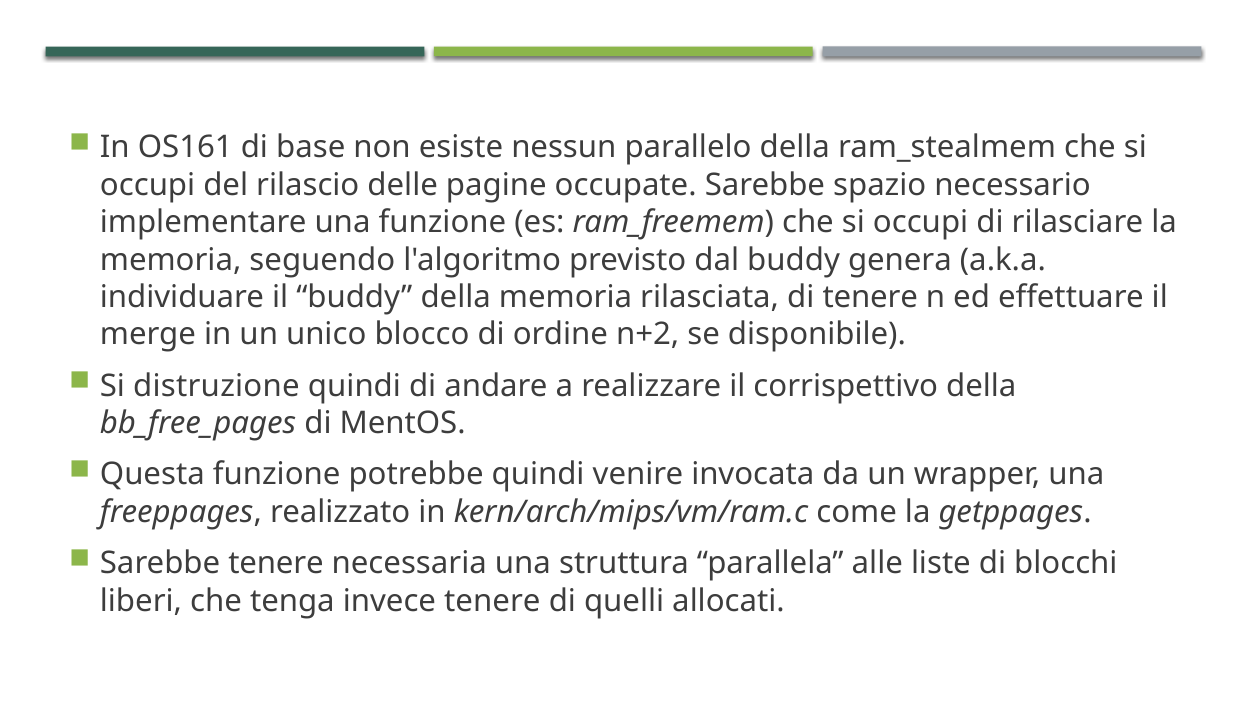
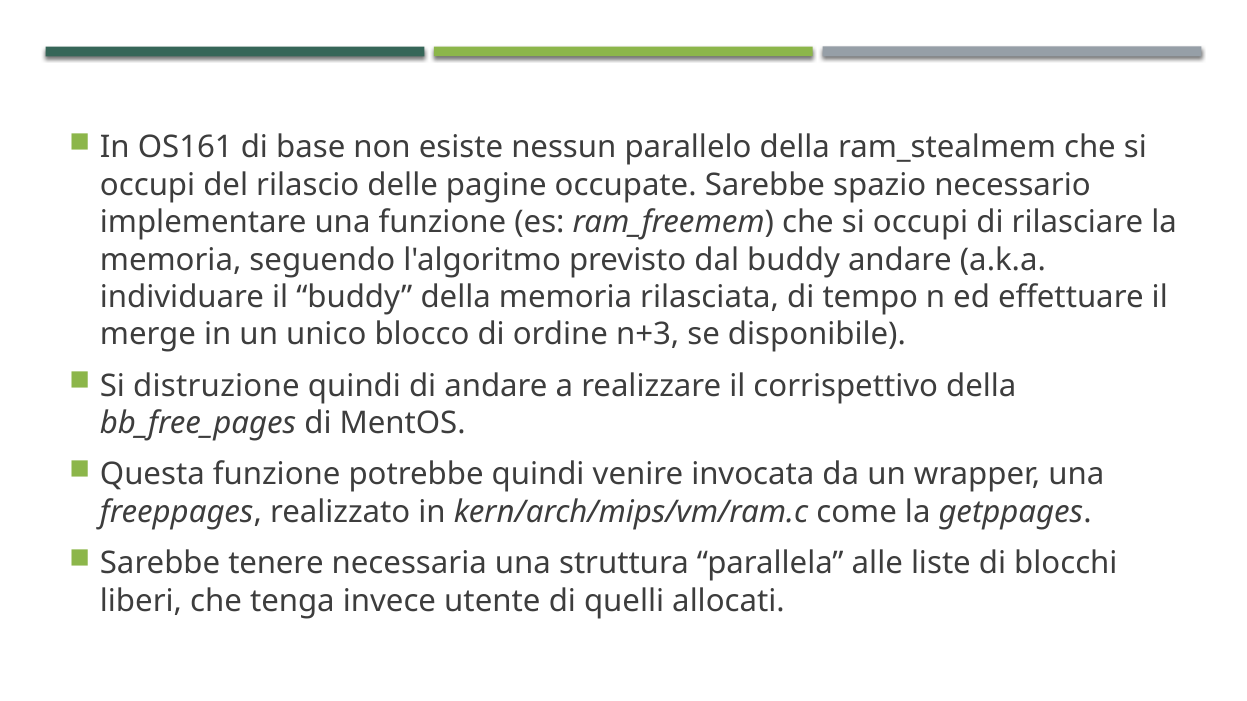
buddy genera: genera -> andare
di tenere: tenere -> tempo
n+2: n+2 -> n+3
invece tenere: tenere -> utente
